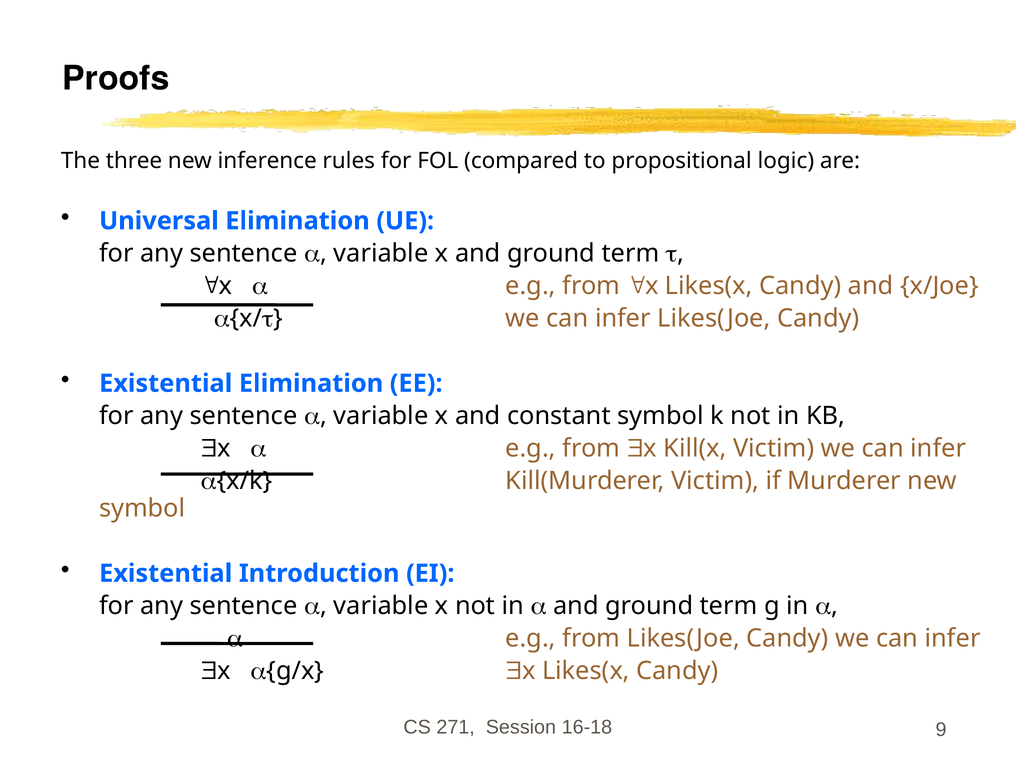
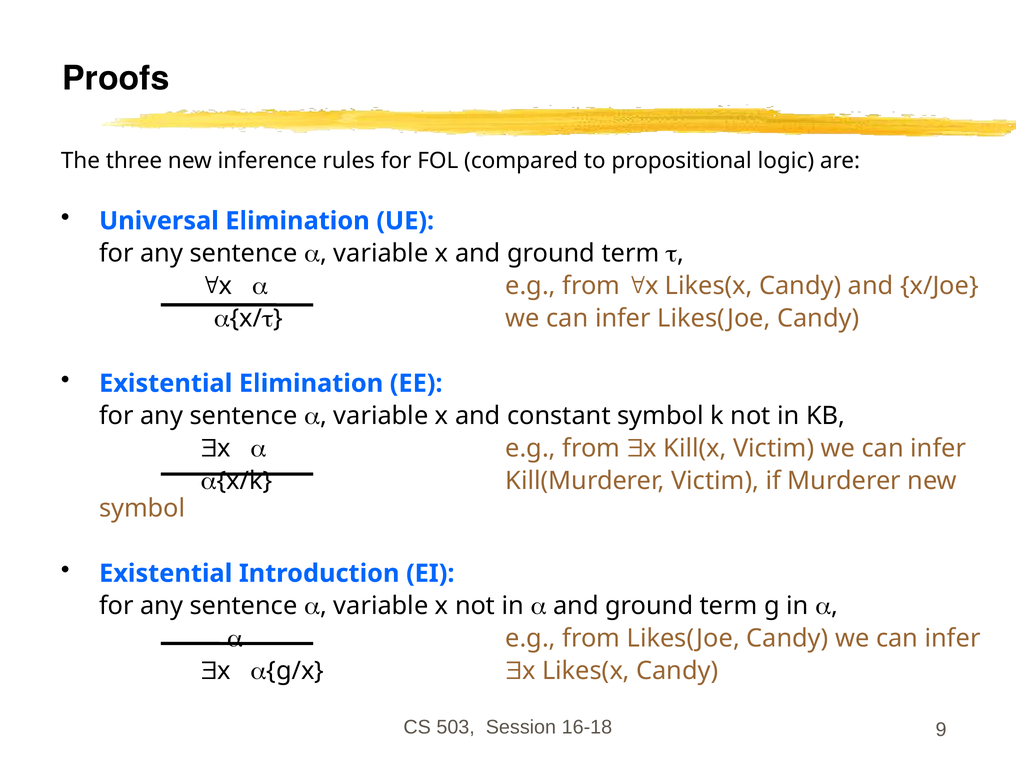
271: 271 -> 503
